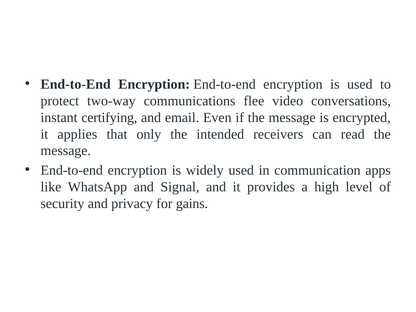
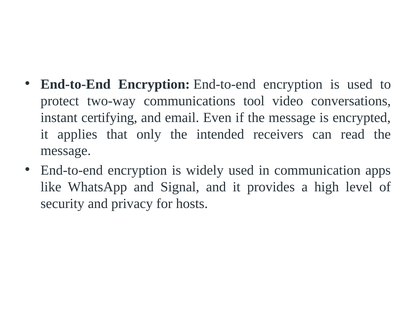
flee: flee -> tool
gains: gains -> hosts
